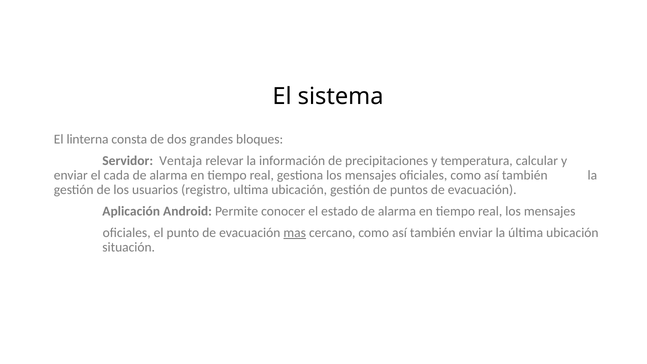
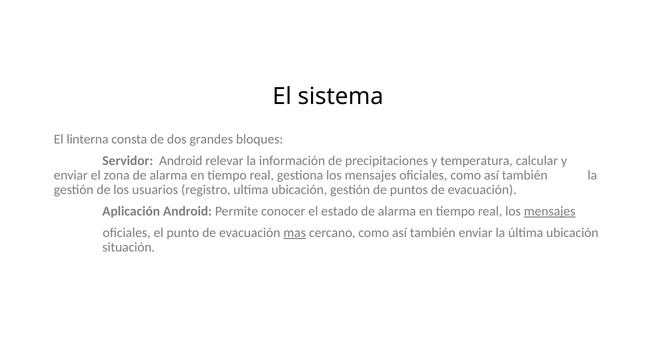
Servidor Ventaja: Ventaja -> Android
cada: cada -> zona
mensajes at (550, 211) underline: none -> present
